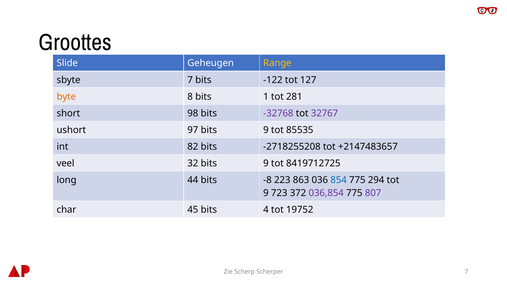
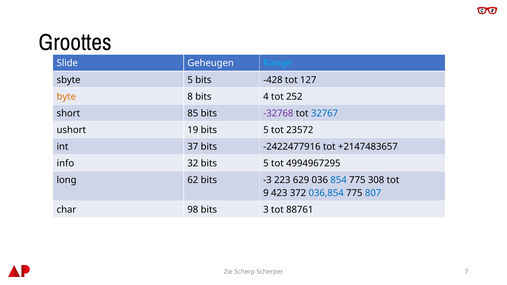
Range colour: yellow -> light blue
sbyte 7: 7 -> 5
-122: -122 -> -428
1: 1 -> 4
281: 281 -> 252
98: 98 -> 85
32767 colour: purple -> blue
97: 97 -> 19
9 at (266, 130): 9 -> 5
85535: 85535 -> 23572
82: 82 -> 37
-2718255208: -2718255208 -> -2422477916
veel: veel -> info
32 bits 9: 9 -> 5
8419712725: 8419712725 -> 4994967295
44: 44 -> 62
-8: -8 -> -3
863: 863 -> 629
294: 294 -> 308
723: 723 -> 423
036,854 colour: purple -> blue
807 colour: purple -> blue
45: 45 -> 98
4: 4 -> 3
19752: 19752 -> 88761
